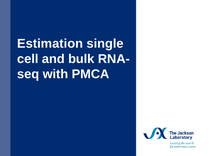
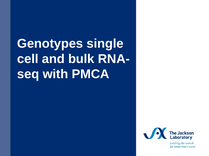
Estimation: Estimation -> Genotypes
